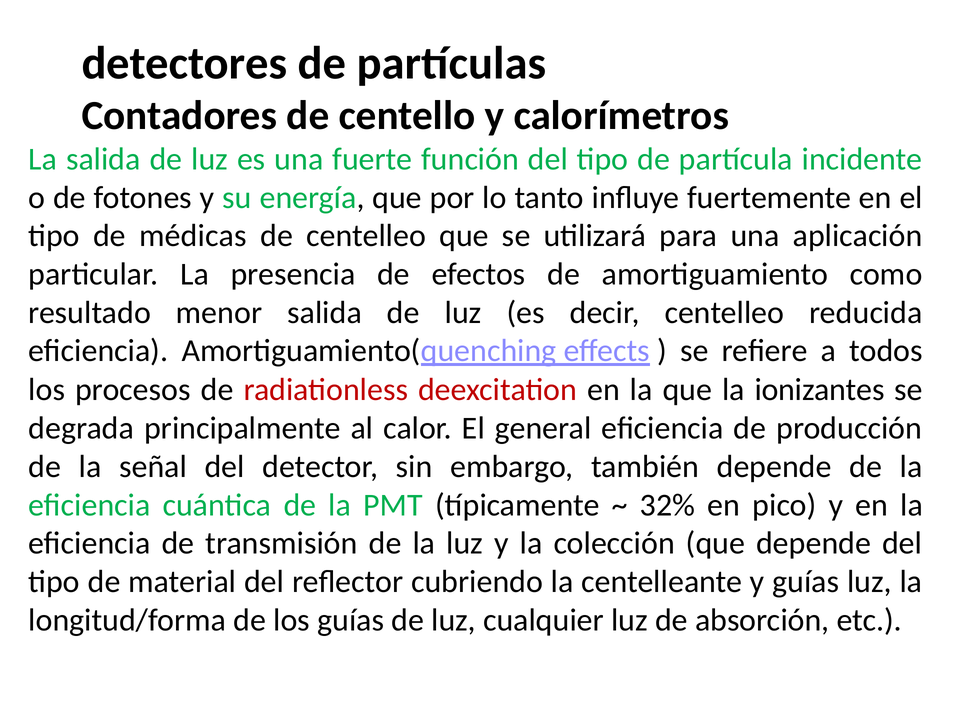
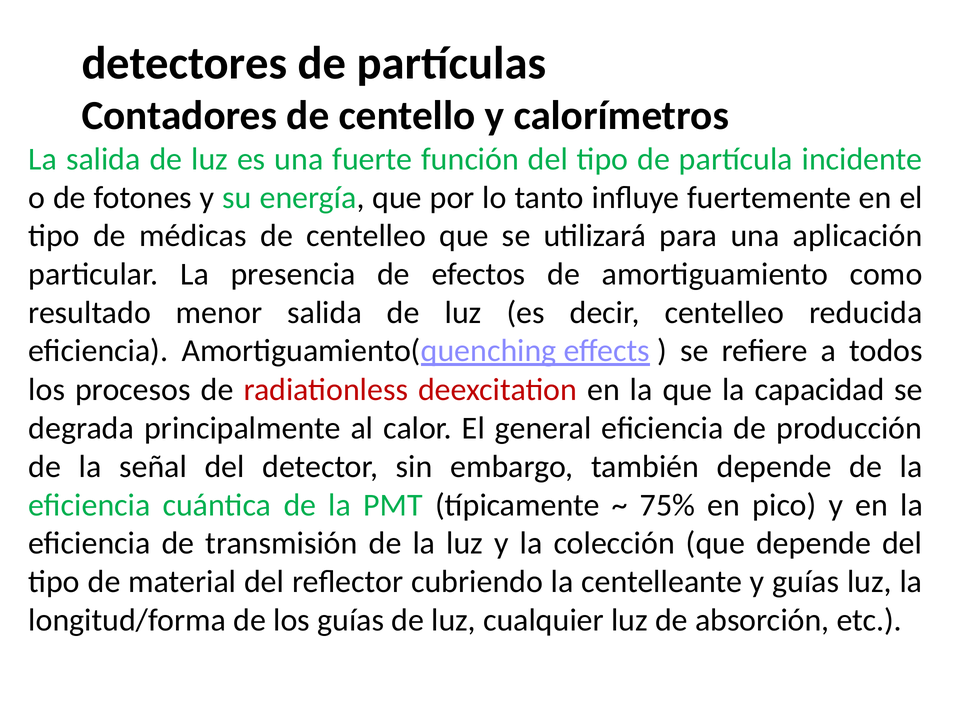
ionizantes: ionizantes -> capacidad
32%: 32% -> 75%
